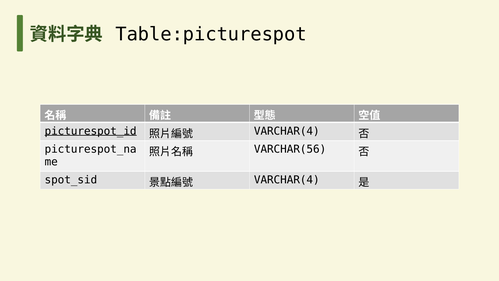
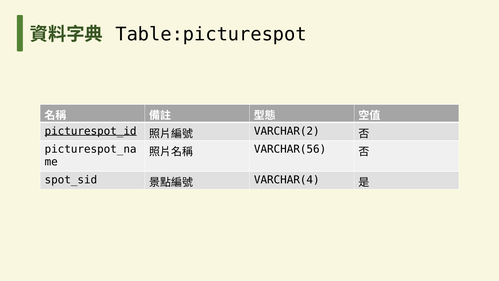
VARCHAR(4 at (287, 131): VARCHAR(4 -> VARCHAR(2
